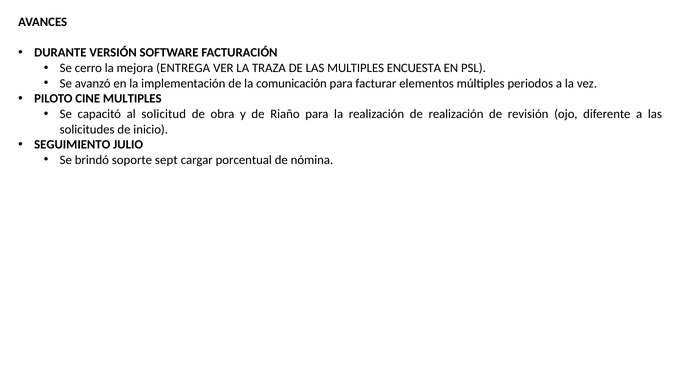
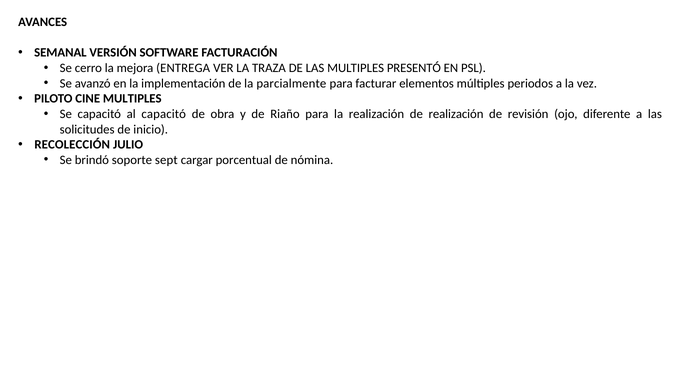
DURANTE: DURANTE -> SEMANAL
ENCUESTA: ENCUESTA -> PRESENTÓ
comunicación: comunicación -> parcialmente
al solicitud: solicitud -> capacitó
SEGUIMIENTO: SEGUIMIENTO -> RECOLECCIÓN
